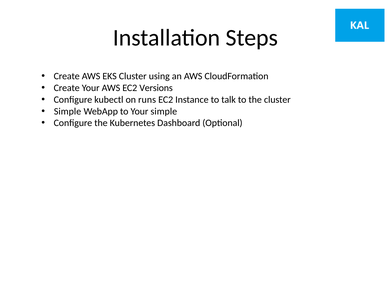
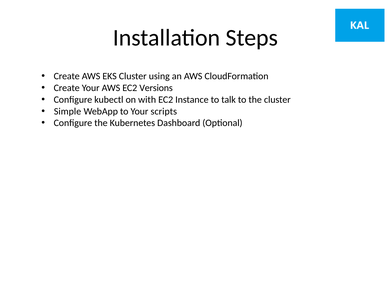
runs: runs -> with
Your simple: simple -> scripts
